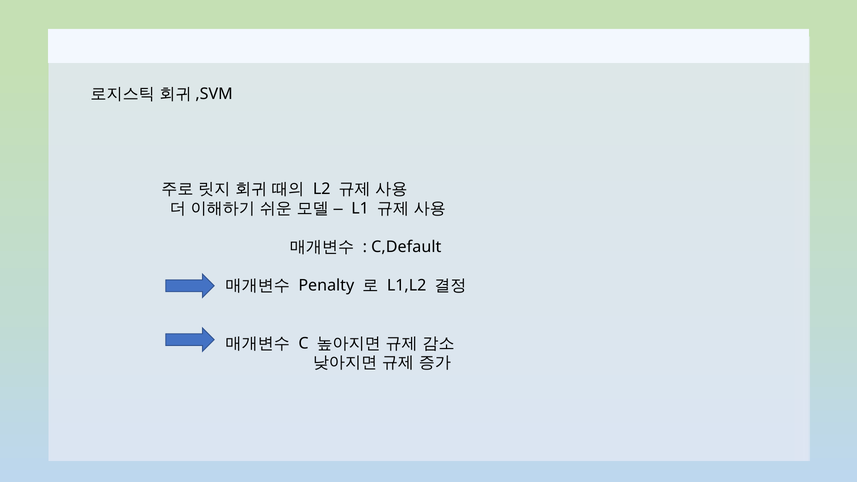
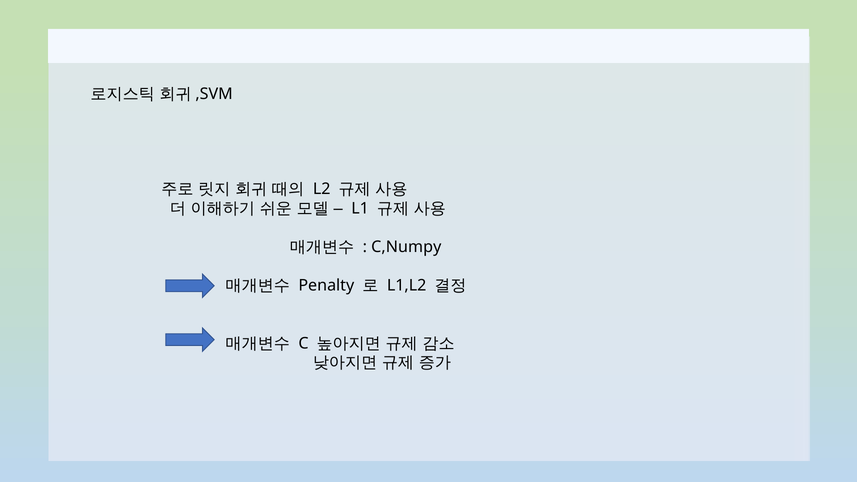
C,Default: C,Default -> C,Numpy
